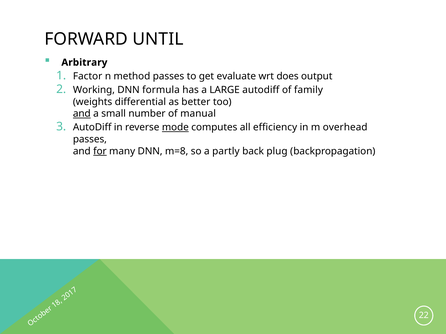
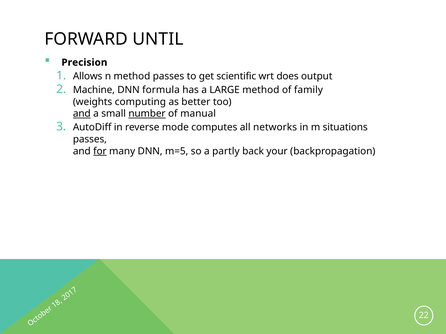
Arbitrary: Arbitrary -> Precision
Factor: Factor -> Allows
evaluate: evaluate -> scientific
Working: Working -> Machine
LARGE autodiff: autodiff -> method
differential: differential -> computing
number underline: none -> present
mode underline: present -> none
efficiency: efficiency -> networks
overhead: overhead -> situations
m=8: m=8 -> m=5
plug: plug -> your
